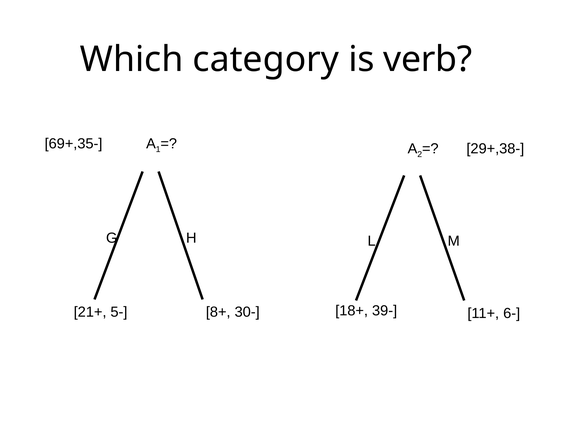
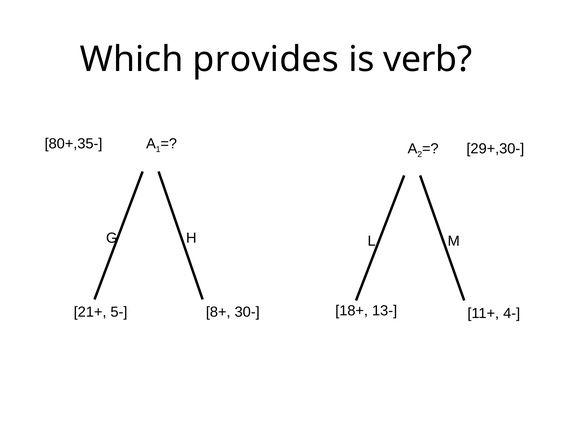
category: category -> provides
69+,35-: 69+,35- -> 80+,35-
29+,38-: 29+,38- -> 29+,30-
39-: 39- -> 13-
6-: 6- -> 4-
